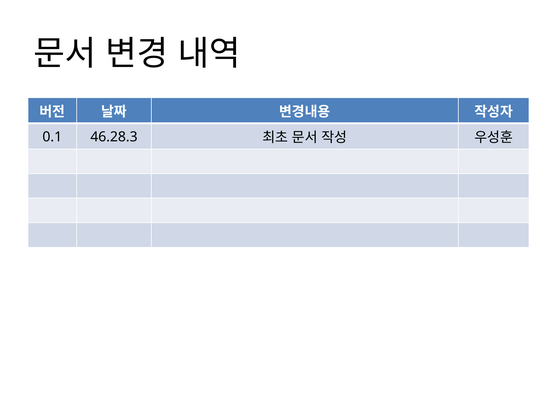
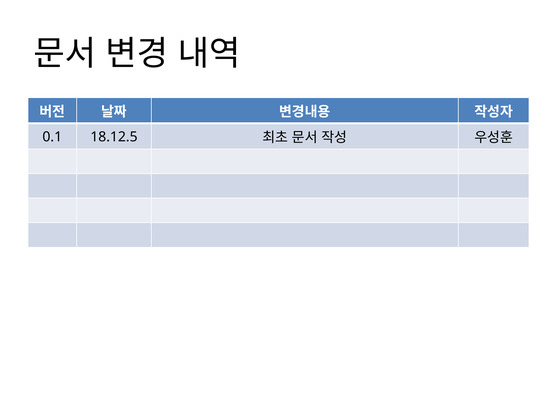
46.28.3: 46.28.3 -> 18.12.5
